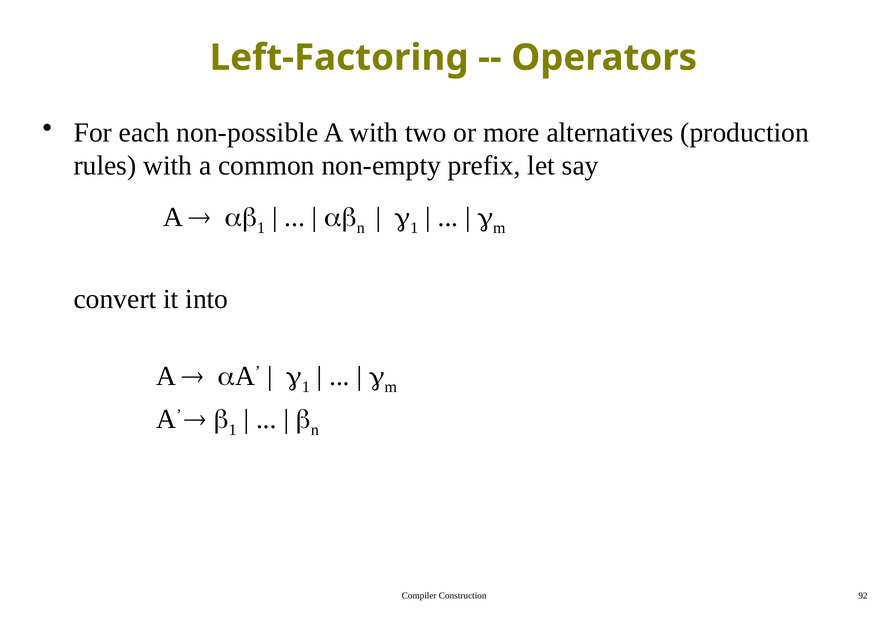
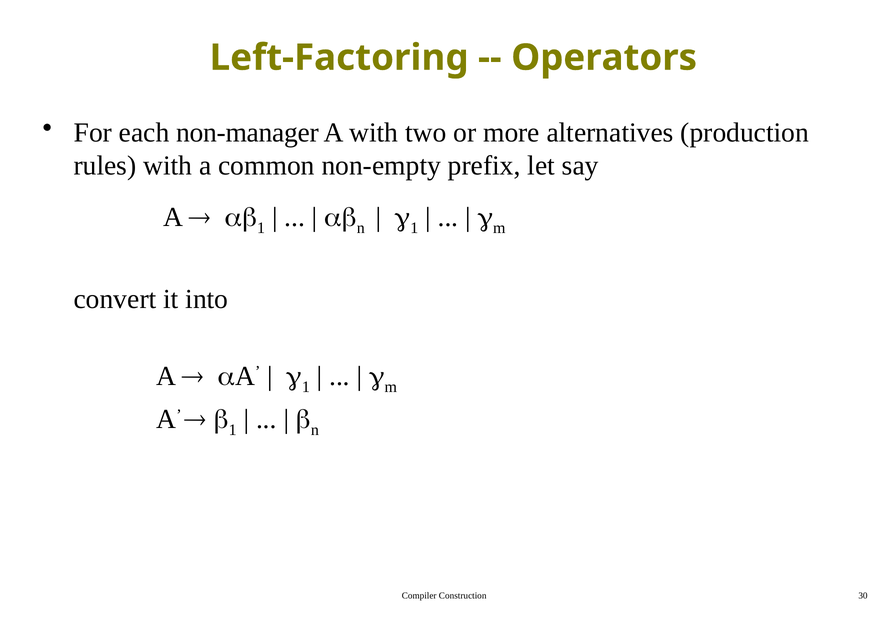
non-possible: non-possible -> non-manager
92: 92 -> 30
